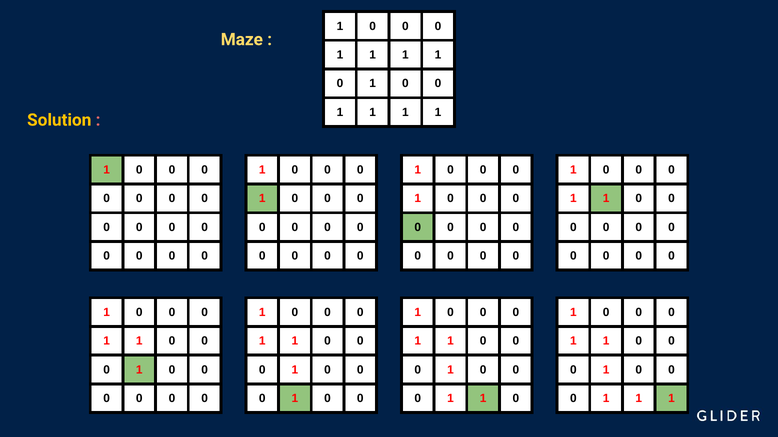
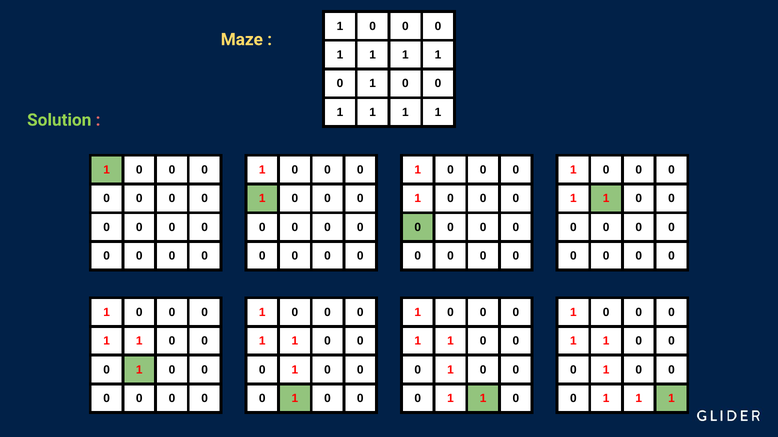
Solution colour: yellow -> light green
